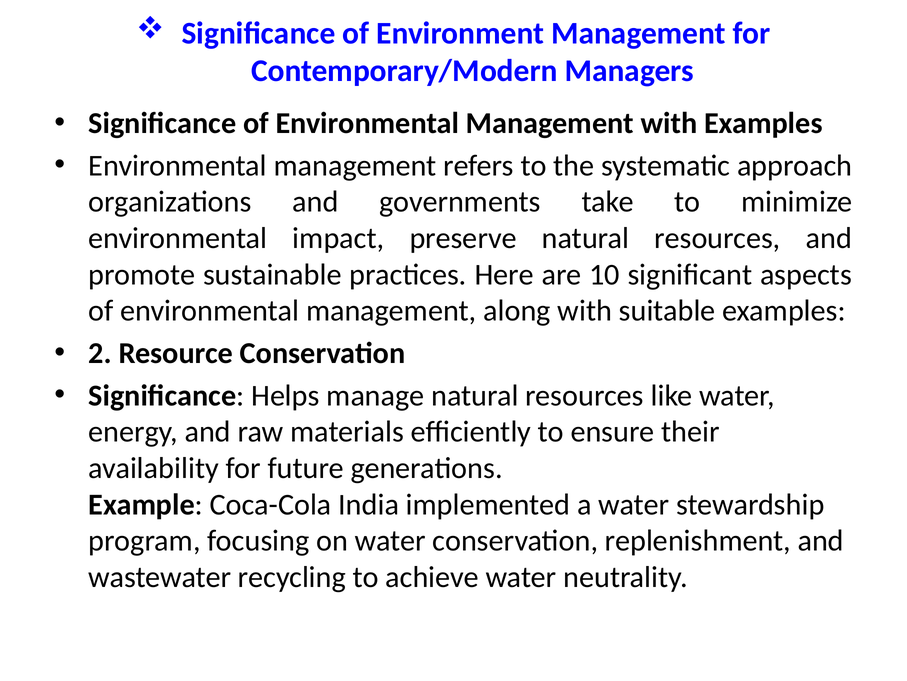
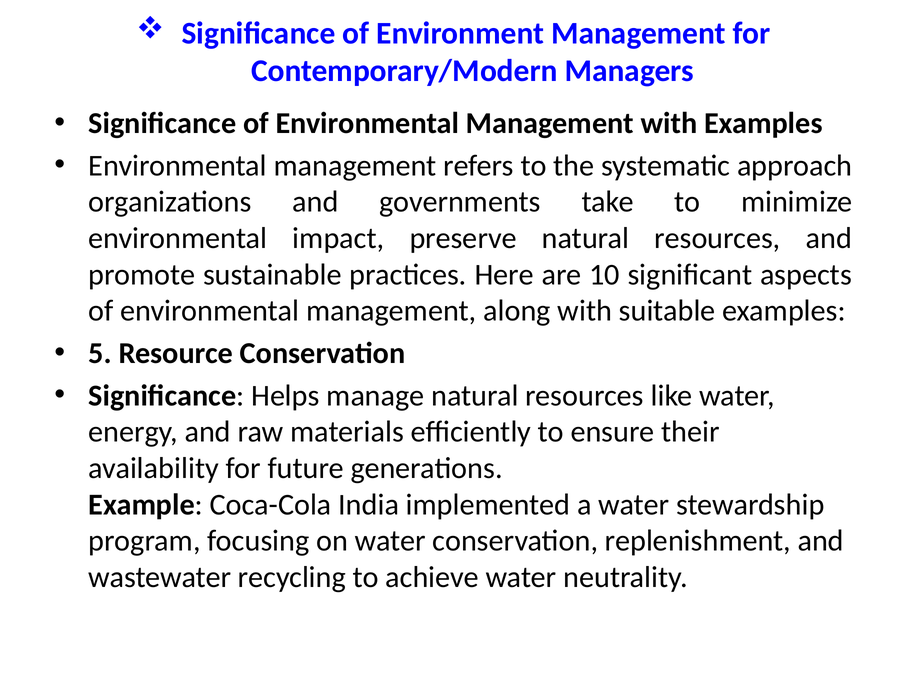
2: 2 -> 5
